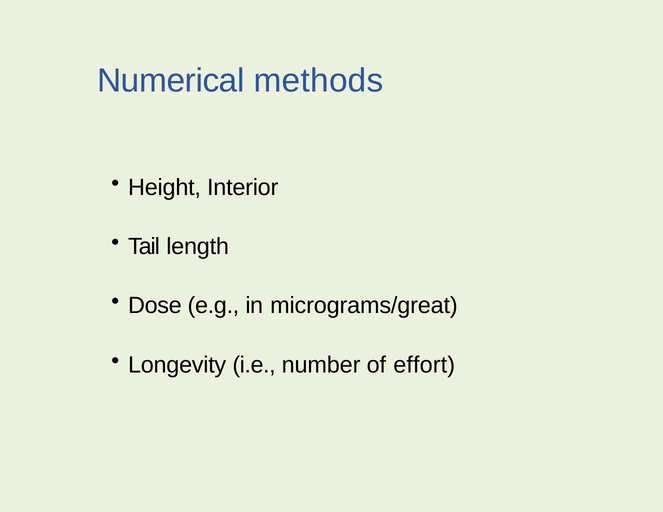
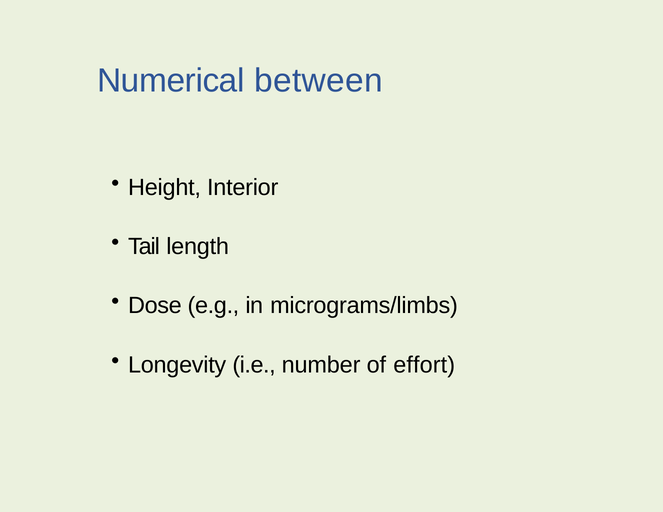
methods: methods -> between
micrograms/great: micrograms/great -> micrograms/limbs
